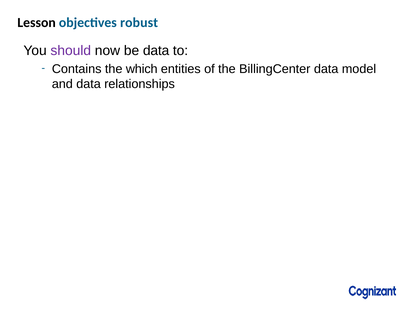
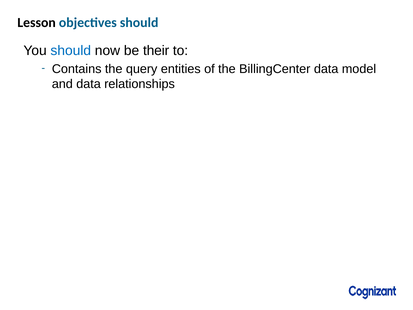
objectives robust: robust -> should
should at (71, 51) colour: purple -> blue
be data: data -> their
which: which -> query
